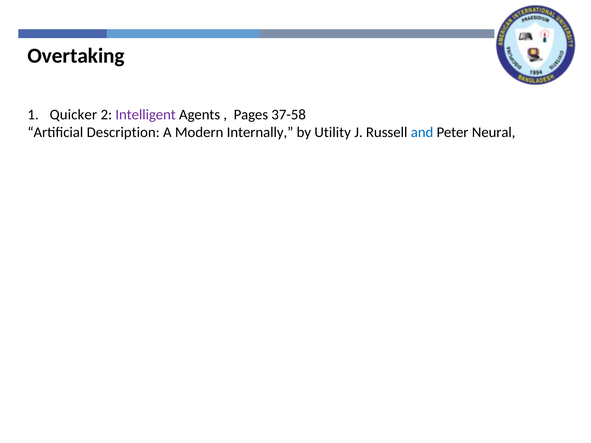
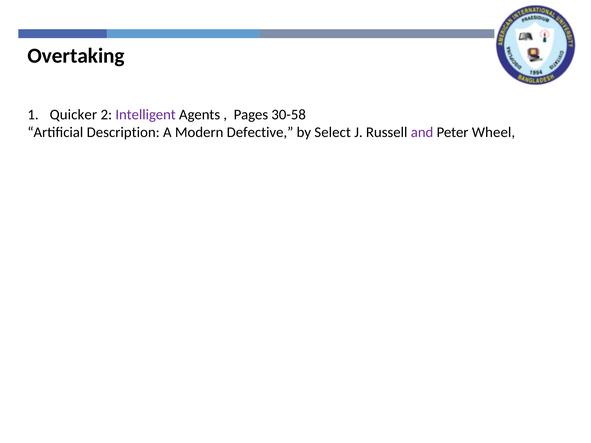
37-58: 37-58 -> 30-58
Internally: Internally -> Defective
Utility: Utility -> Select
and colour: blue -> purple
Neural: Neural -> Wheel
